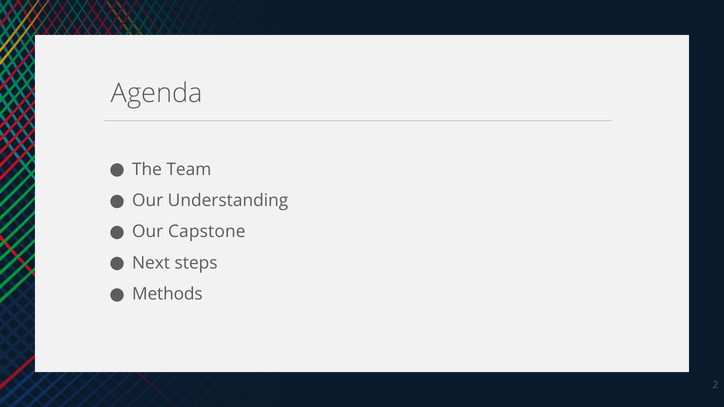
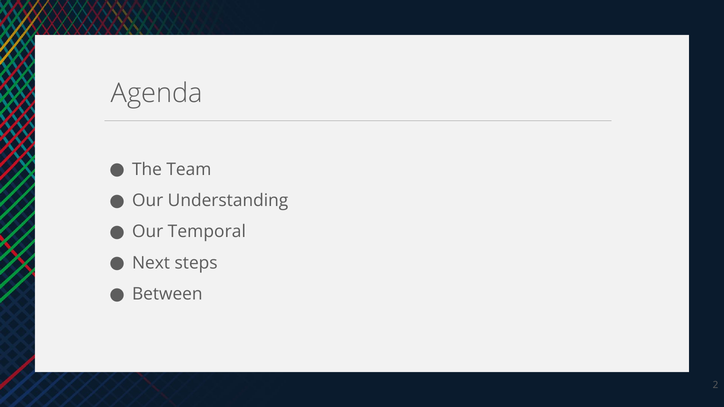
Capstone: Capstone -> Temporal
Methods: Methods -> Between
